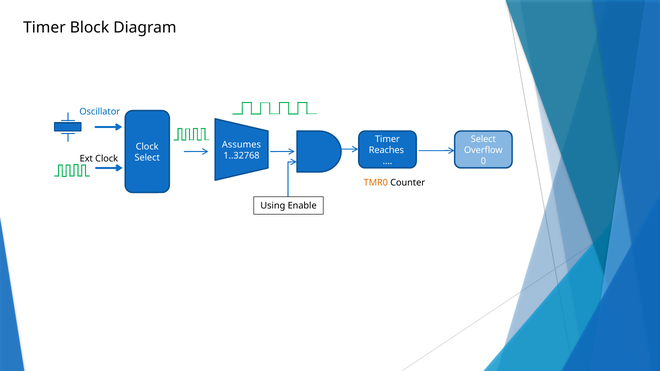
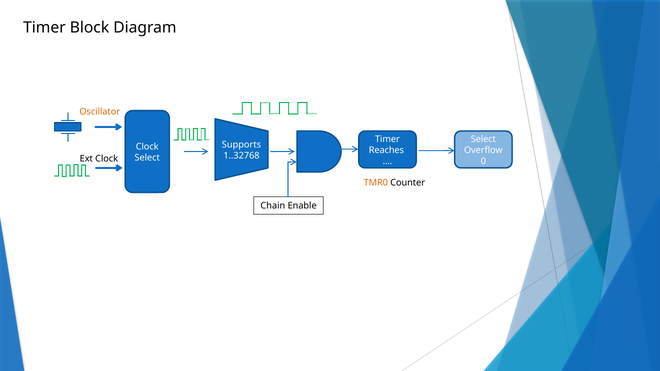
Oscillator colour: blue -> orange
Assumes: Assumes -> Supports
Using: Using -> Chain
